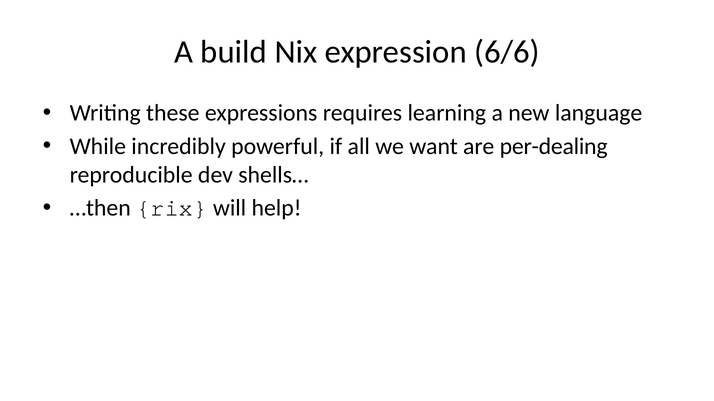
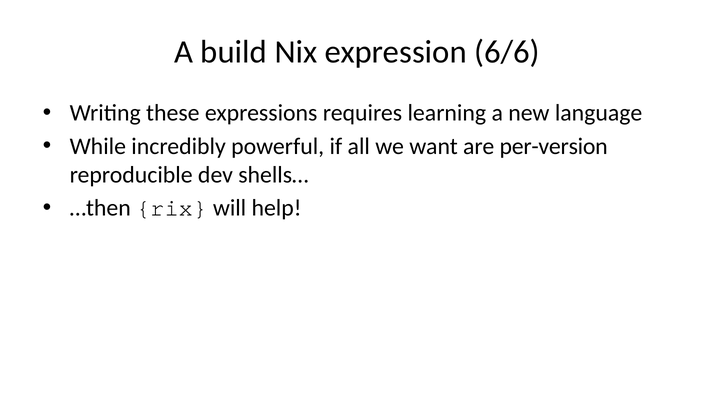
per-dealing: per-dealing -> per-version
